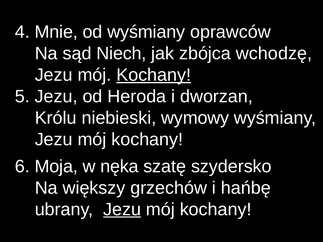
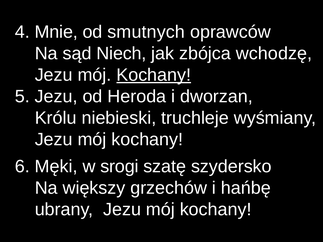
od wyśmiany: wyśmiany -> smutnych
wymowy: wymowy -> truchleje
Moja: Moja -> Męki
nęka: nęka -> srogi
Jezu at (122, 210) underline: present -> none
